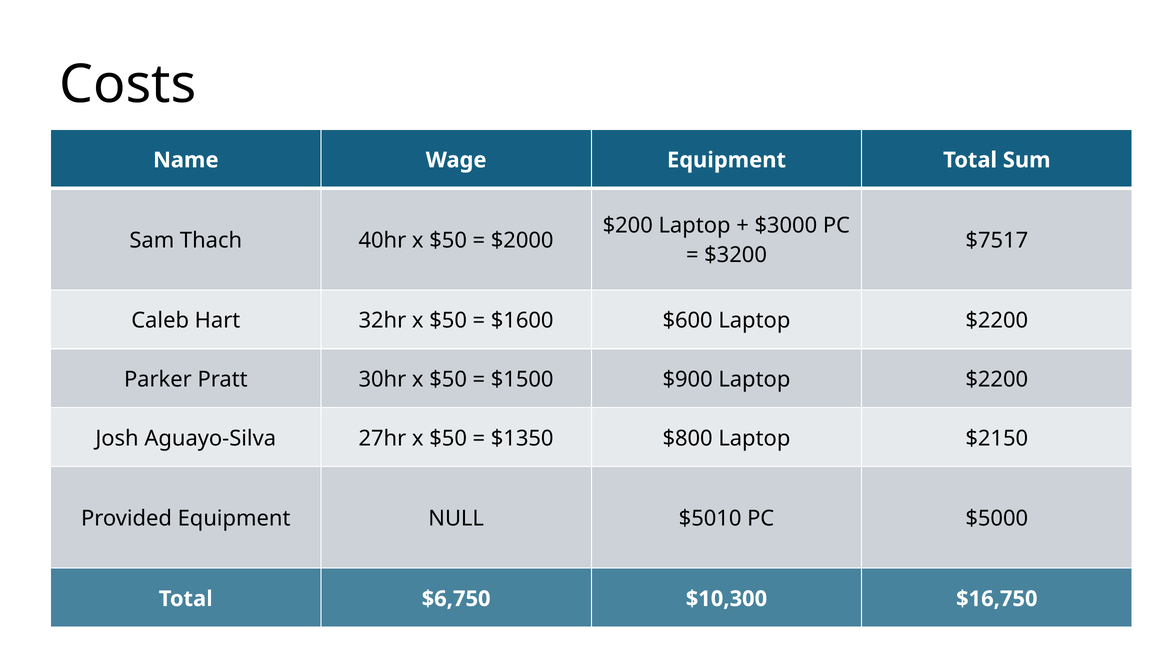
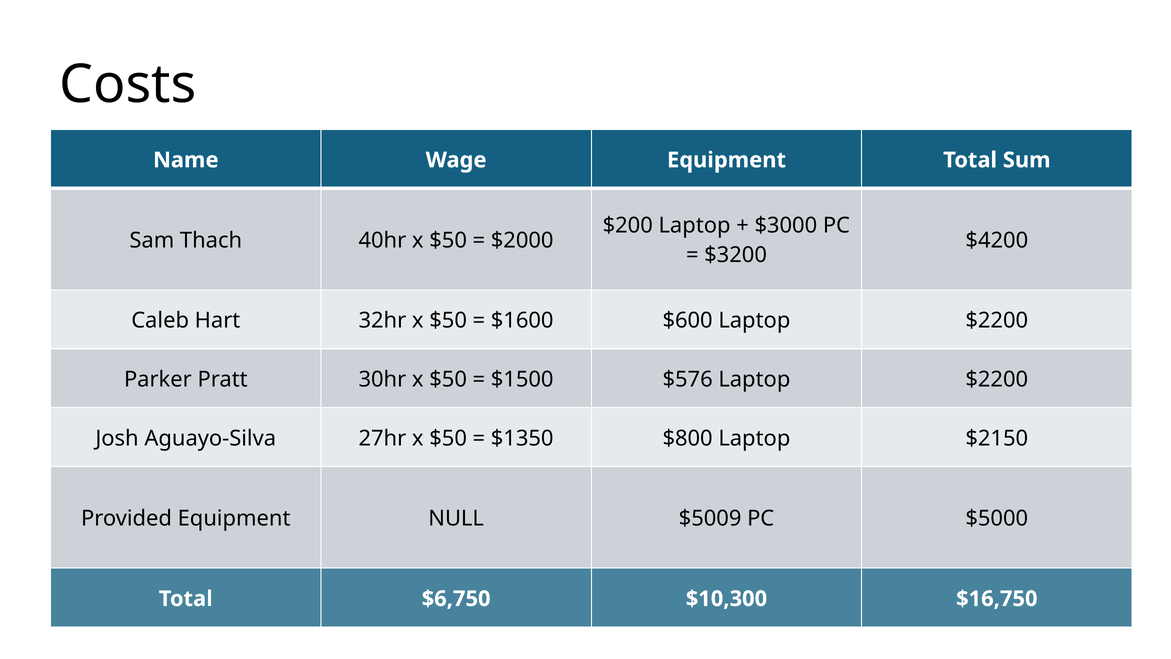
$7517: $7517 -> $4200
$900: $900 -> $576
$5010: $5010 -> $5009
